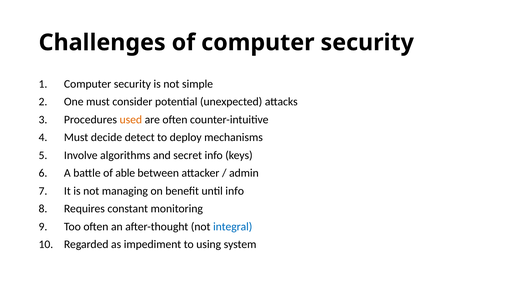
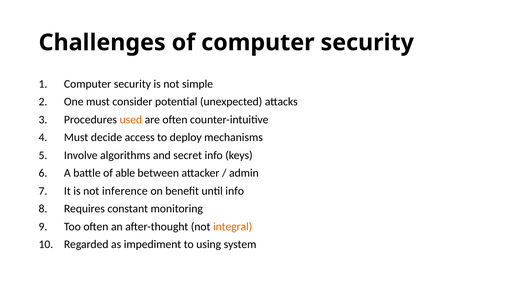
detect: detect -> access
managing: managing -> inference
integral colour: blue -> orange
